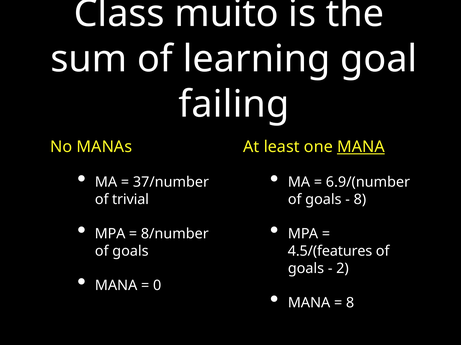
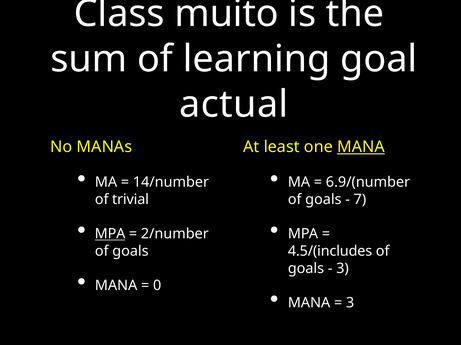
failing: failing -> actual
37/number: 37/number -> 14/number
8 at (360, 200): 8 -> 7
MPA at (110, 234) underline: none -> present
8/number: 8/number -> 2/number
4.5/(features: 4.5/(features -> 4.5/(includes
2 at (343, 269): 2 -> 3
8 at (350, 303): 8 -> 3
